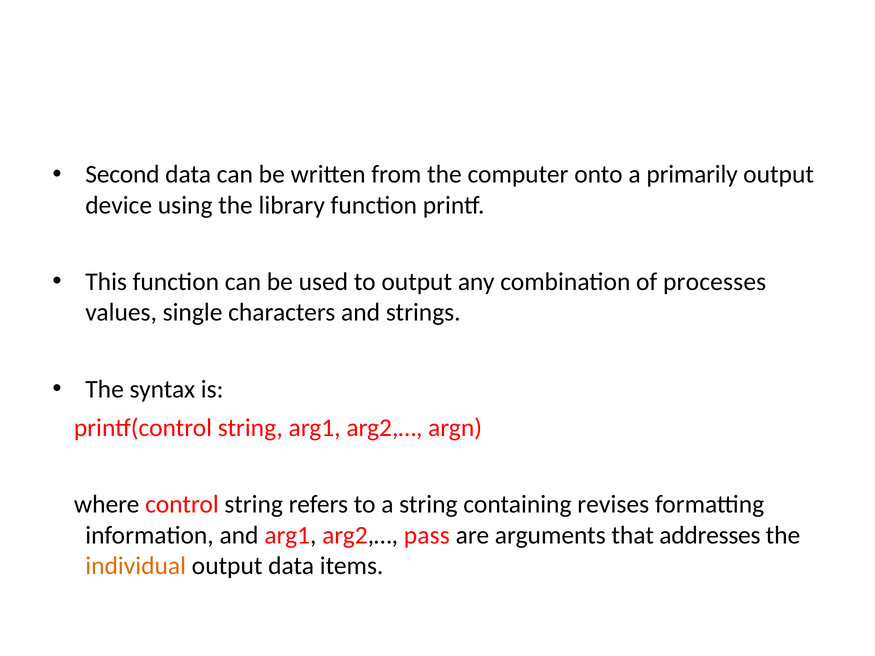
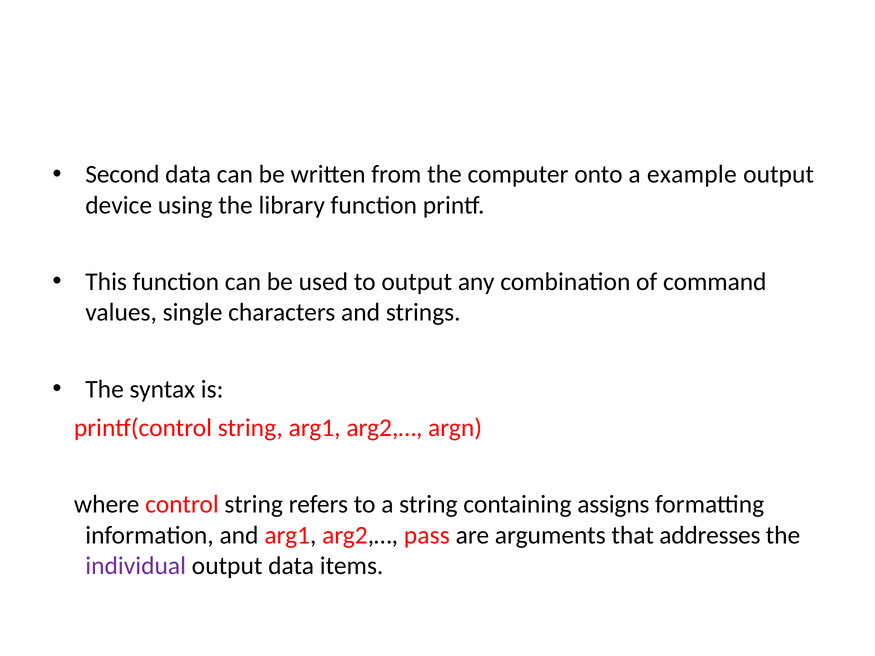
primarily: primarily -> example
processes: processes -> command
revises: revises -> assigns
individual colour: orange -> purple
